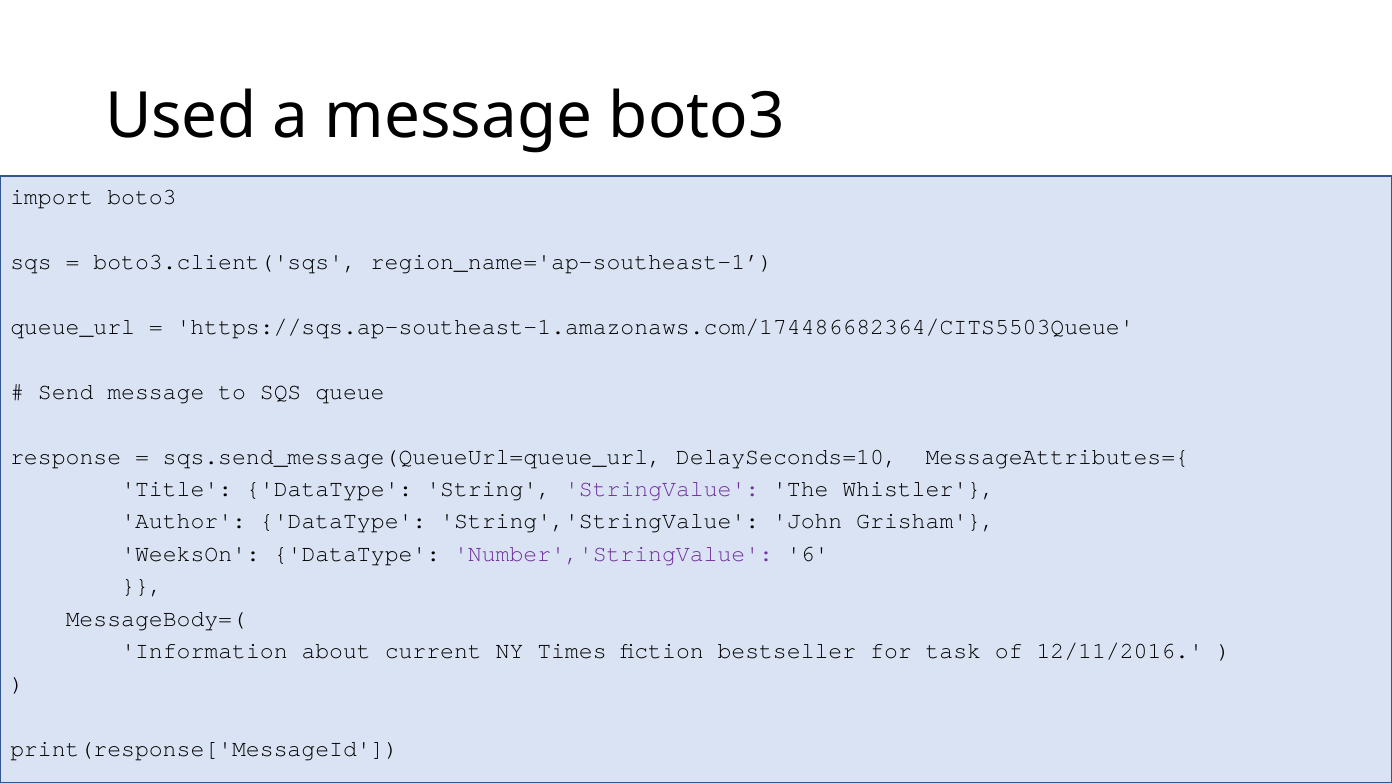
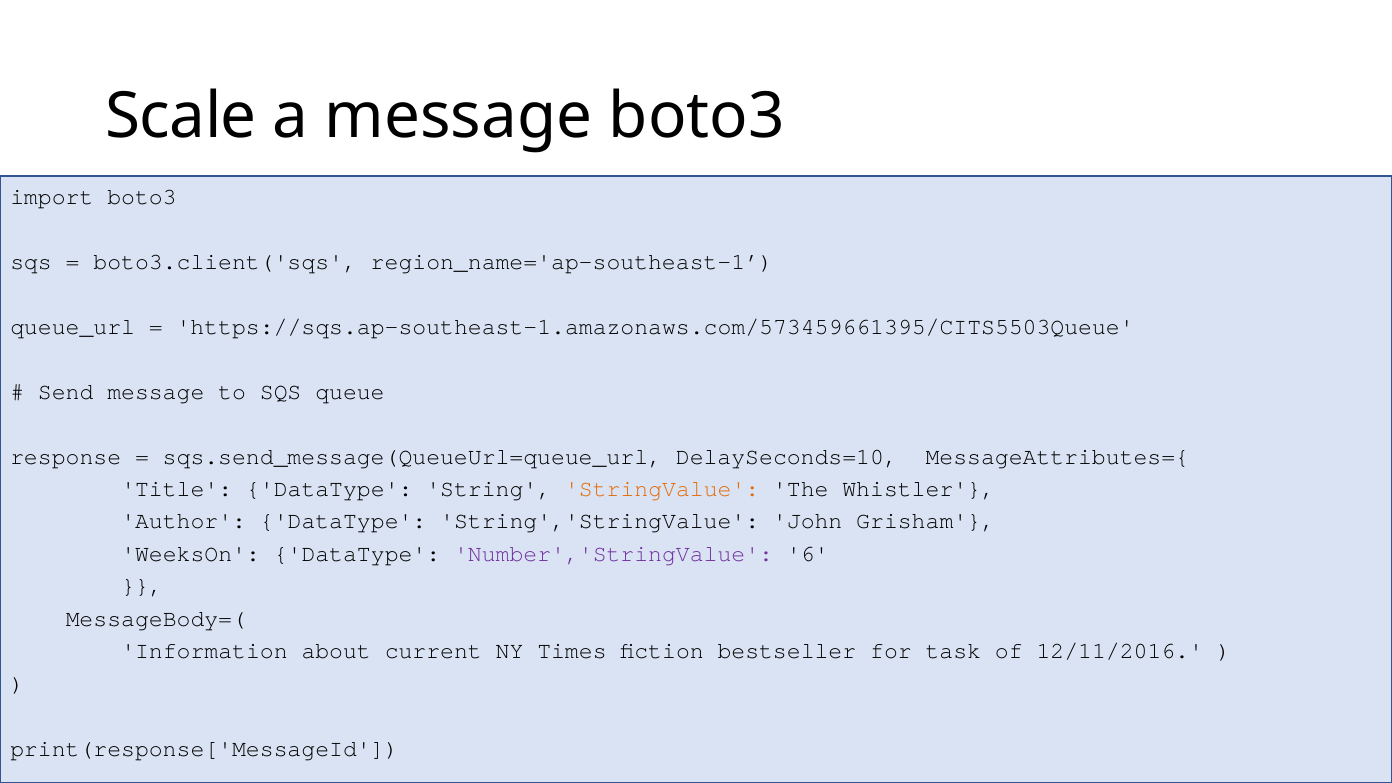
Used: Used -> Scale
https://sqs.ap-southeast-1.amazonaws.com/174486682364/CITS5503Queue: https://sqs.ap-southeast-1.amazonaws.com/174486682364/CITS5503Queue -> https://sqs.ap-southeast-1.amazonaws.com/573459661395/CITS5503Queue
StringValue colour: purple -> orange
